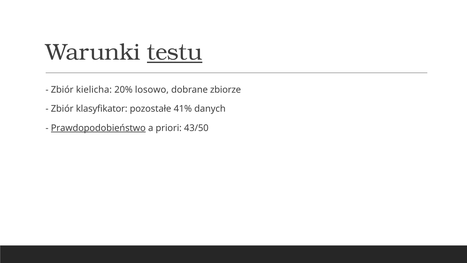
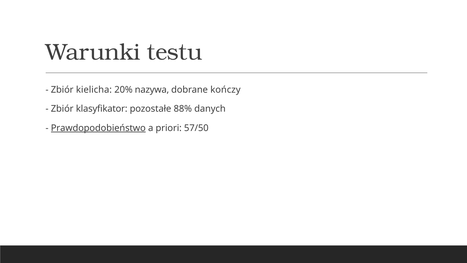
testu underline: present -> none
losowo: losowo -> nazywa
zbiorze: zbiorze -> kończy
41%: 41% -> 88%
43/50: 43/50 -> 57/50
